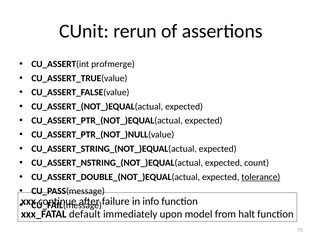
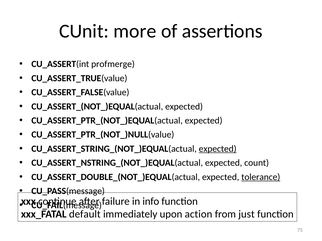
rerun: rerun -> more
expected at (218, 149) underline: none -> present
model: model -> action
halt: halt -> just
